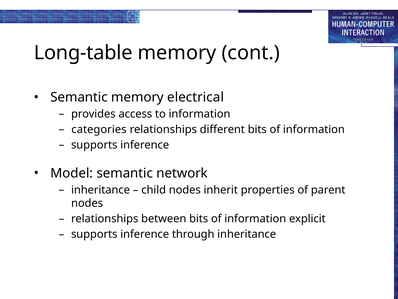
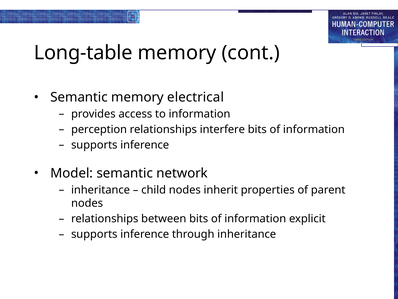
categories: categories -> perception
different: different -> interfere
